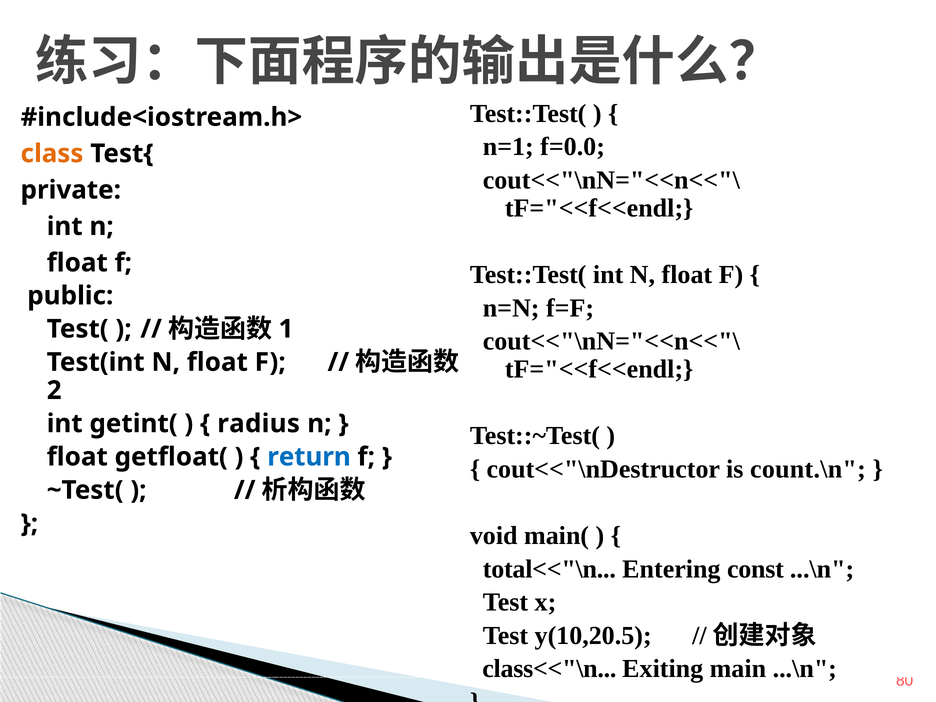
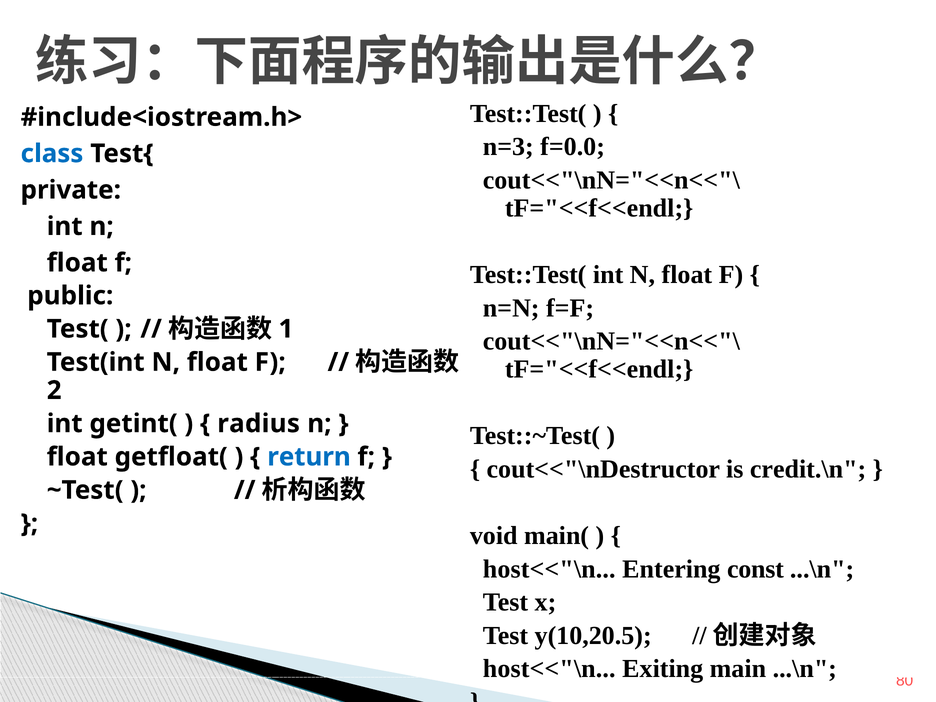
n=1: n=1 -> n=3
class colour: orange -> blue
count.\n: count.\n -> credit.\n
total<<"\n at (549, 569): total<<"\n -> host<<"\n
class<<"\n at (549, 669): class<<"\n -> host<<"\n
